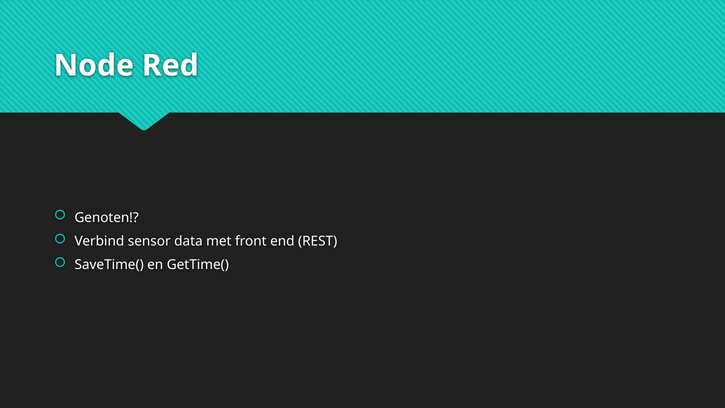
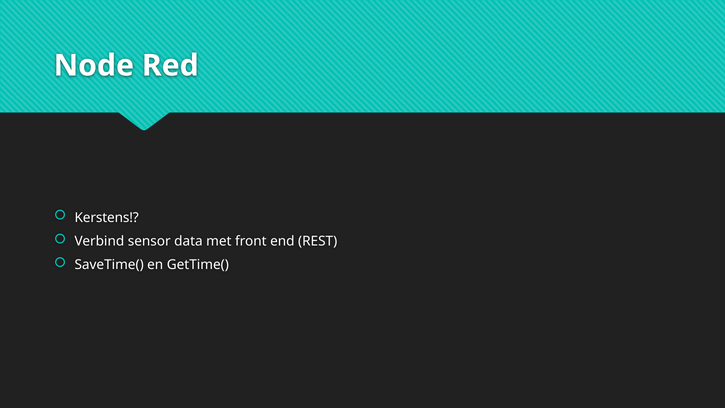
Genoten: Genoten -> Kerstens
